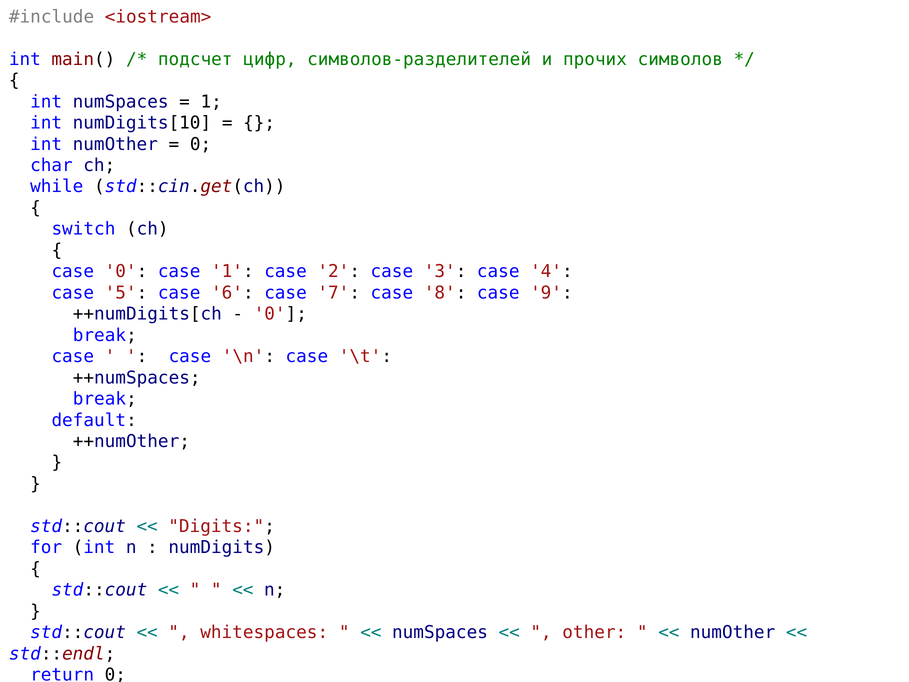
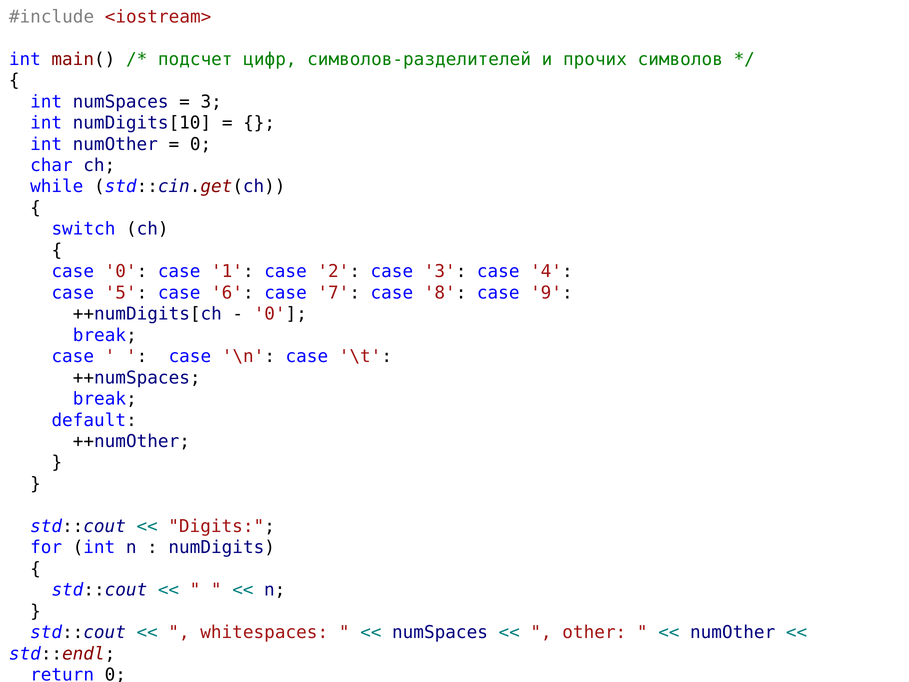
1 at (211, 102): 1 -> 3
